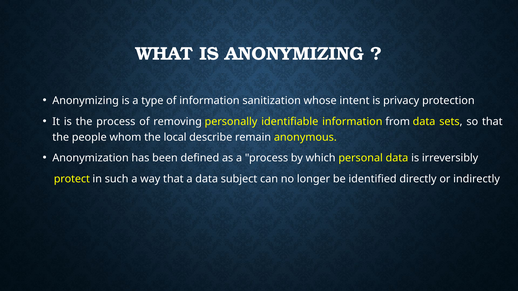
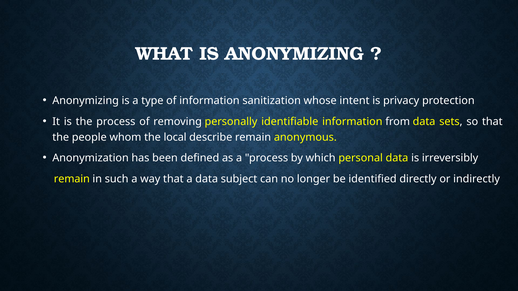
protect at (72, 179): protect -> remain
